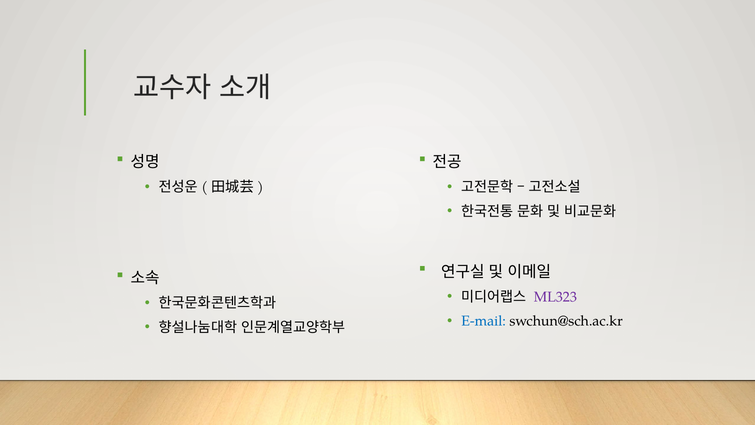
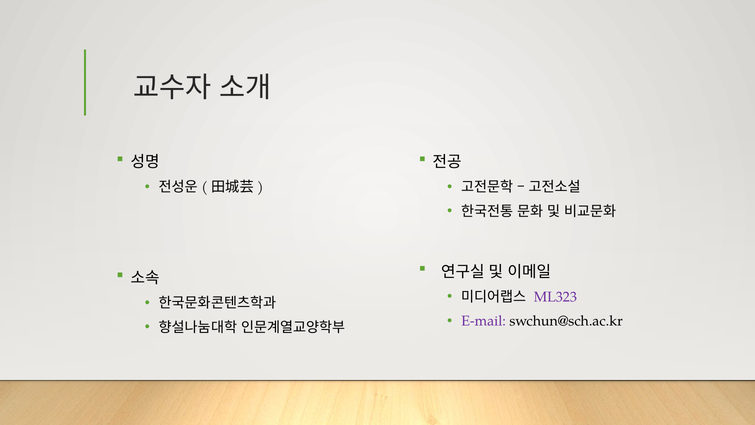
E-mail colour: blue -> purple
